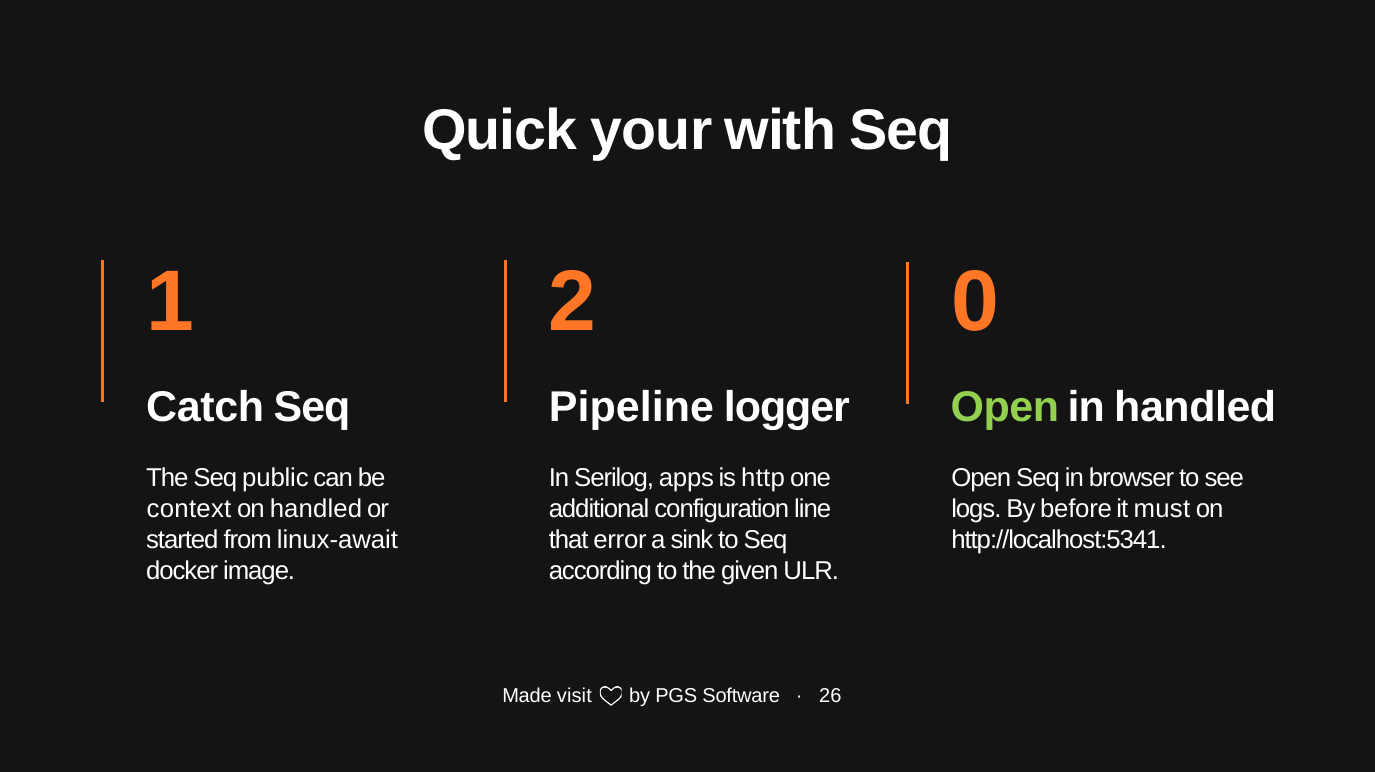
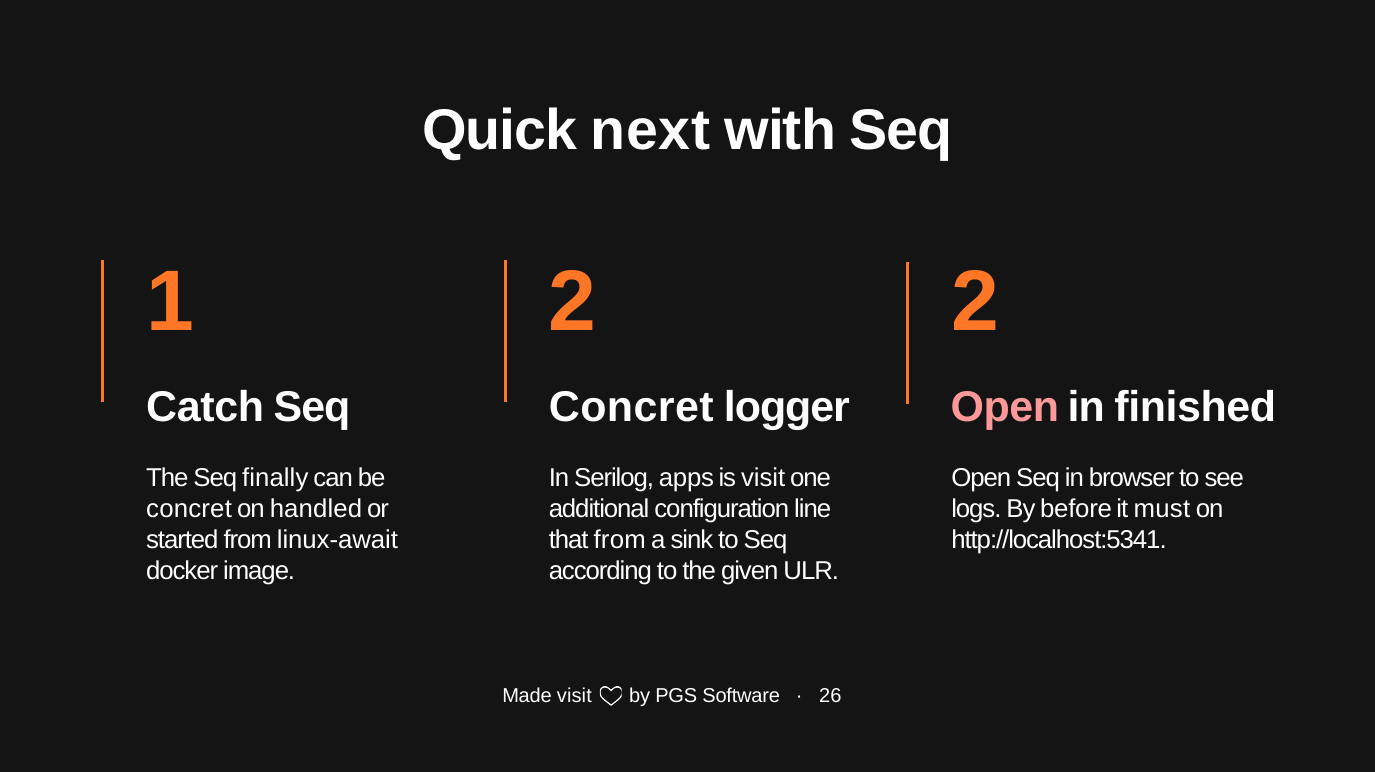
your: your -> next
2 0: 0 -> 2
Pipeline at (631, 407): Pipeline -> Concret
Open at (1005, 407) colour: light green -> pink
in handled: handled -> finished
public: public -> finally
is http: http -> visit
context at (189, 509): context -> concret
that error: error -> from
